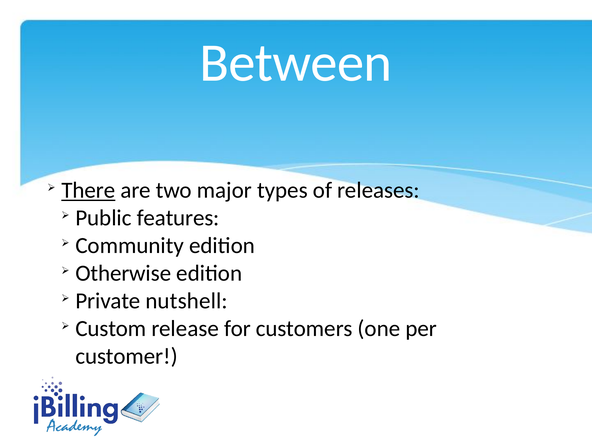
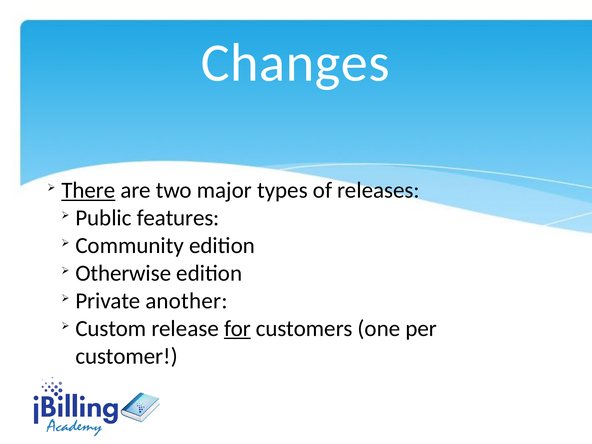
Between: Between -> Changes
nutshell: nutshell -> another
for underline: none -> present
